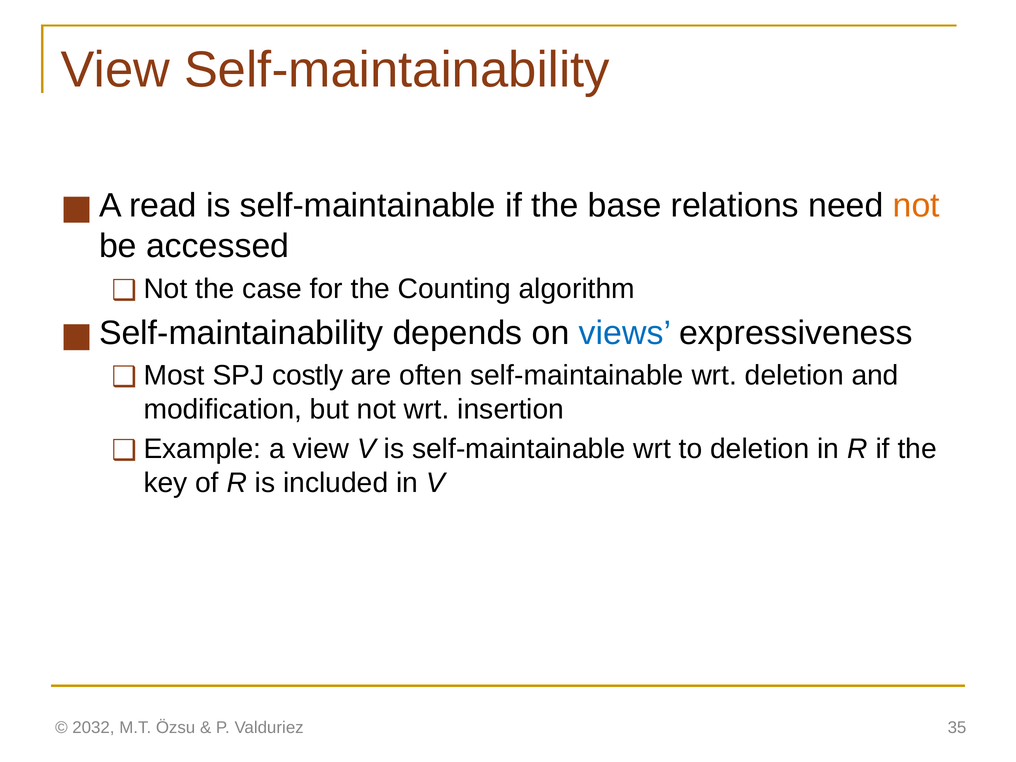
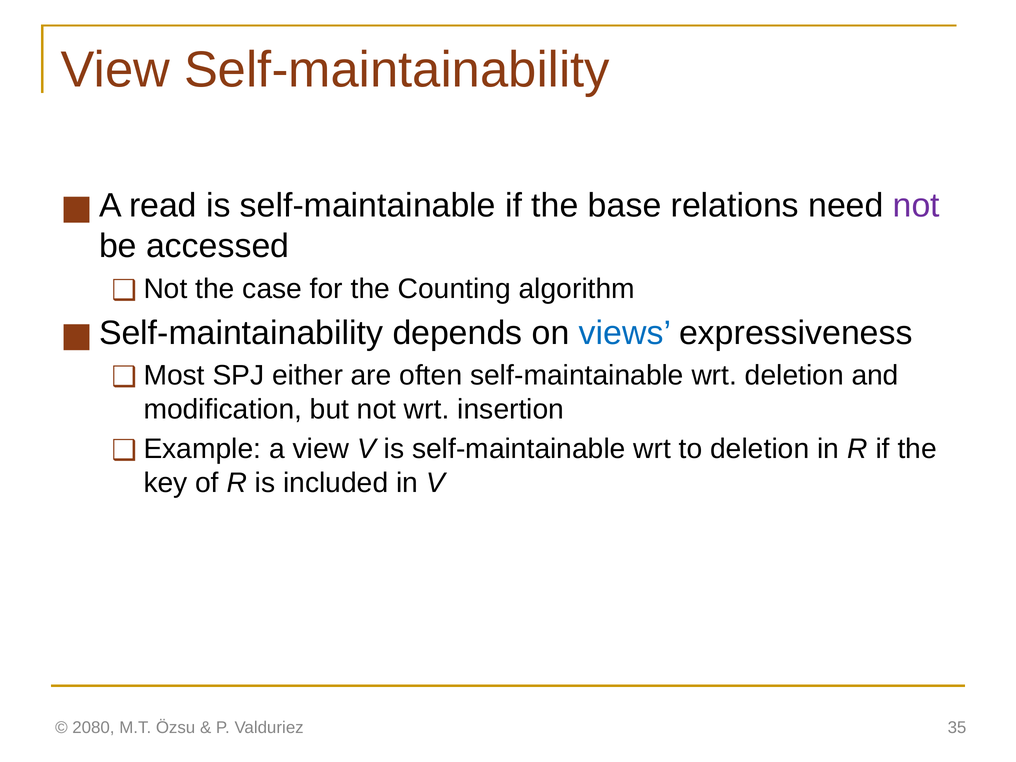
not at (916, 206) colour: orange -> purple
costly: costly -> either
2032: 2032 -> 2080
